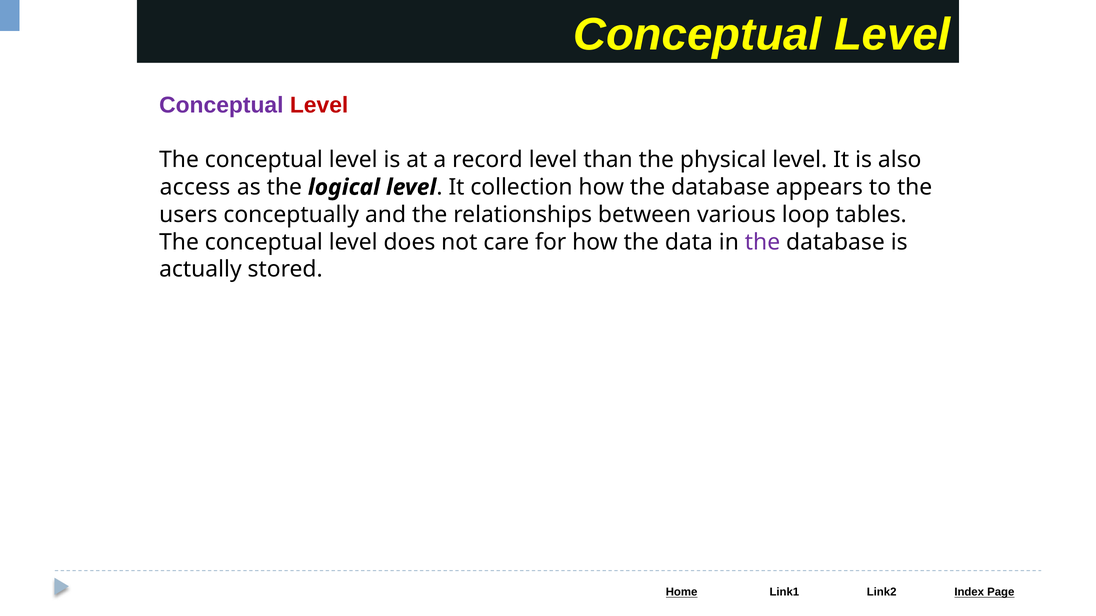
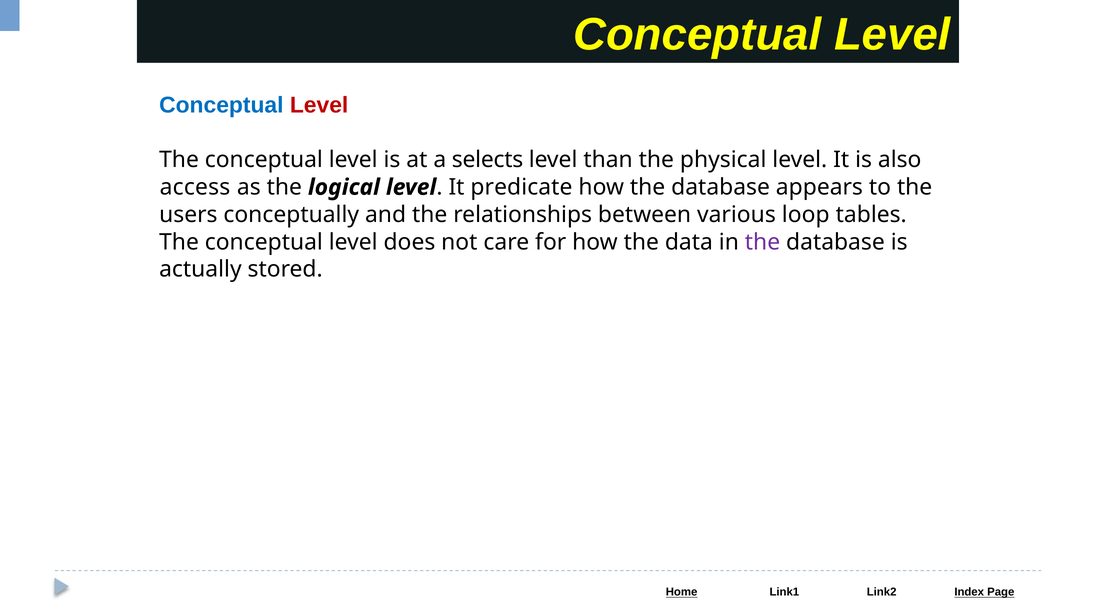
Conceptual at (221, 105) colour: purple -> blue
record: record -> selects
collection: collection -> predicate
